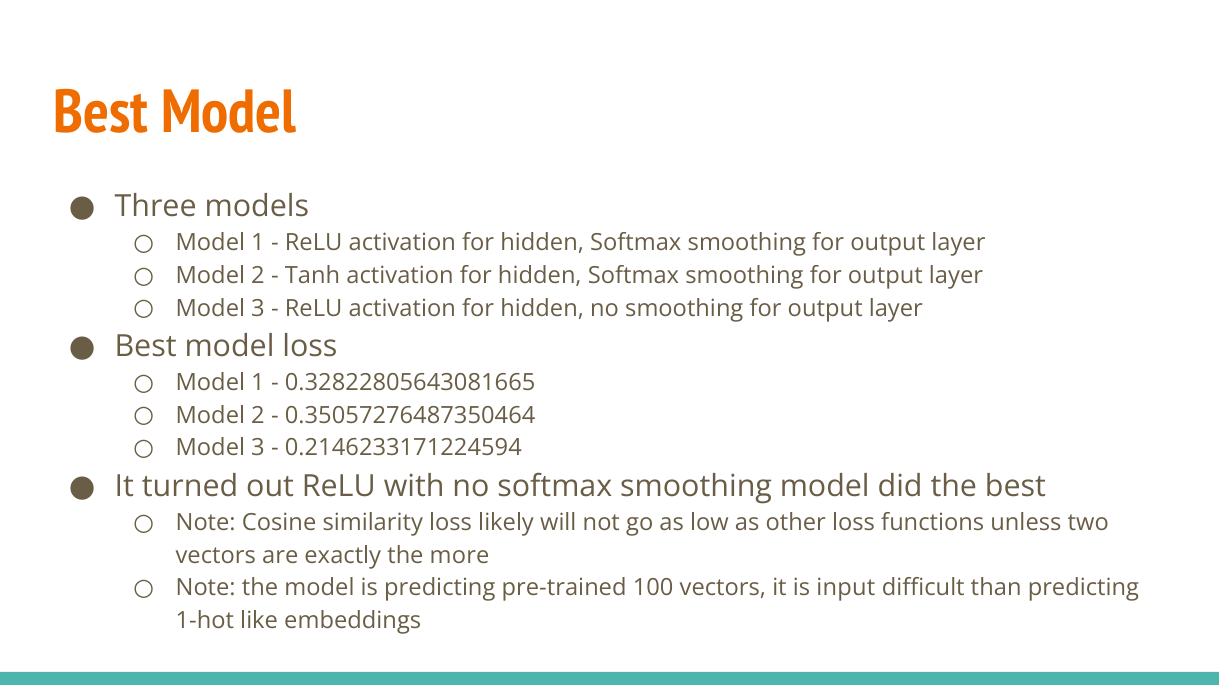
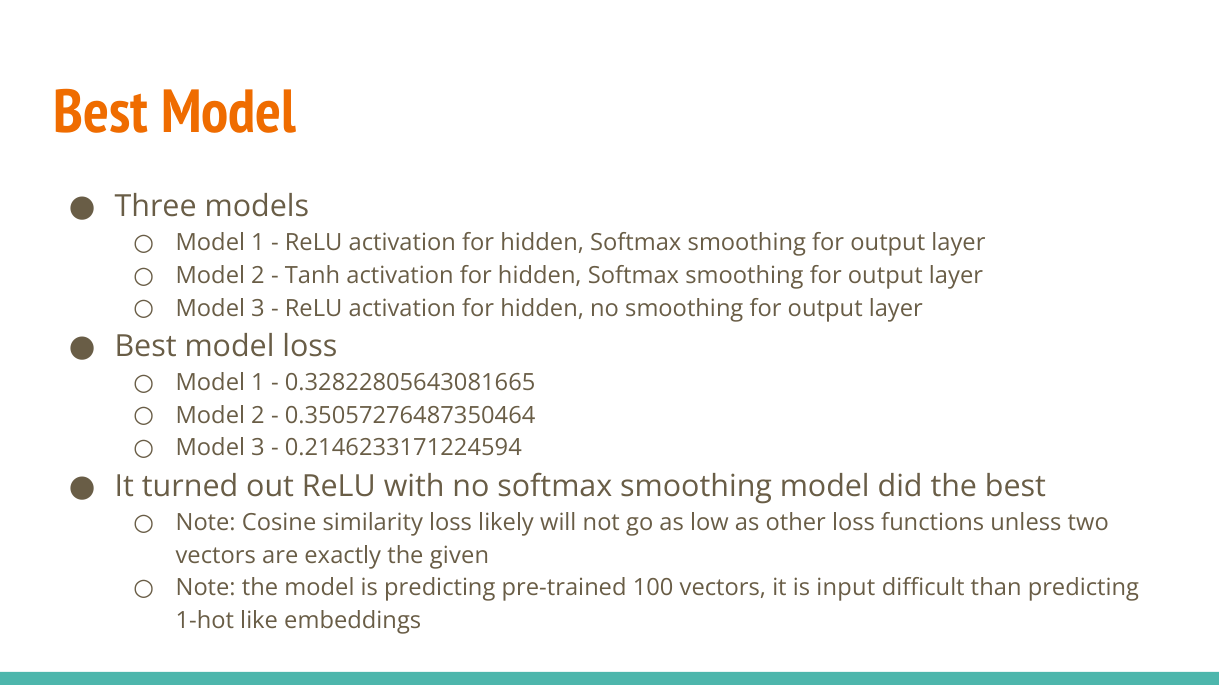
more: more -> given
